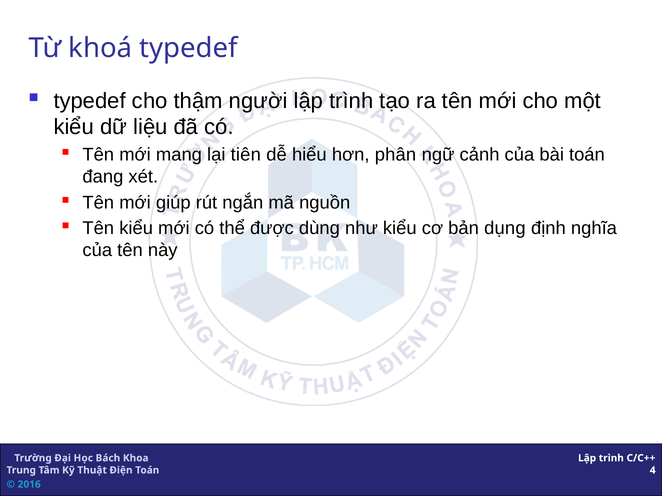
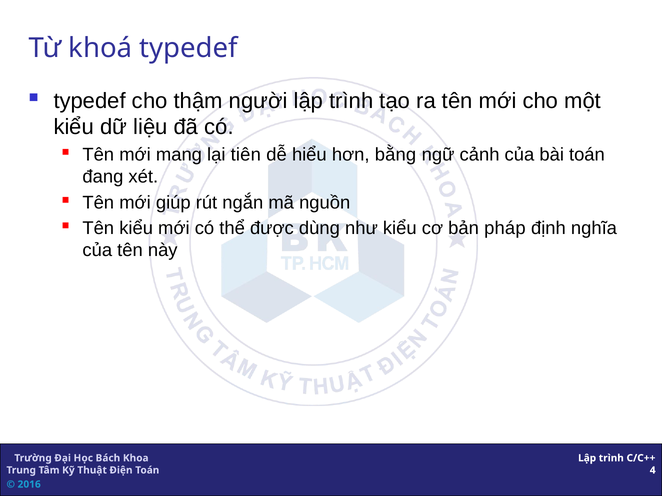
phân: phân -> bằng
dụng: dụng -> pháp
